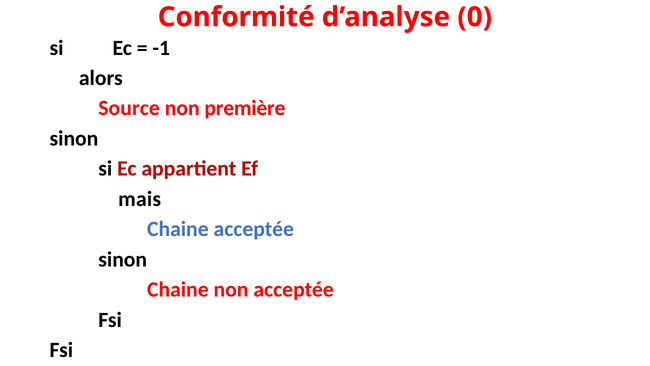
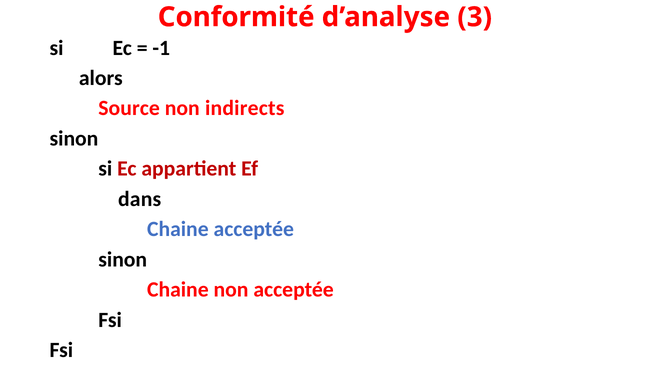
0: 0 -> 3
première: première -> indirects
mais: mais -> dans
